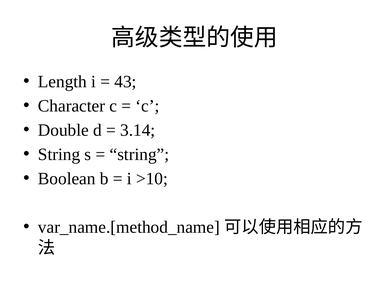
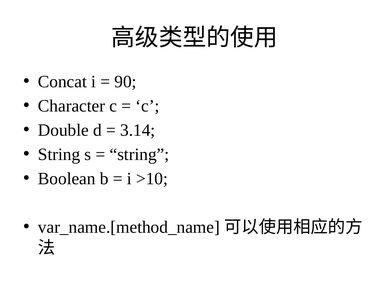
Length: Length -> Concat
43: 43 -> 90
